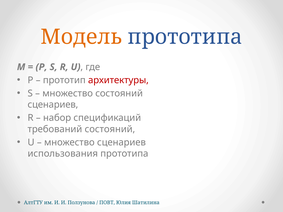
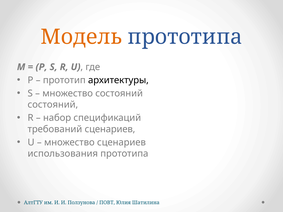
архитектуры colour: red -> black
сценариев at (53, 105): сценариев -> состояний
требований состояний: состояний -> сценариев
